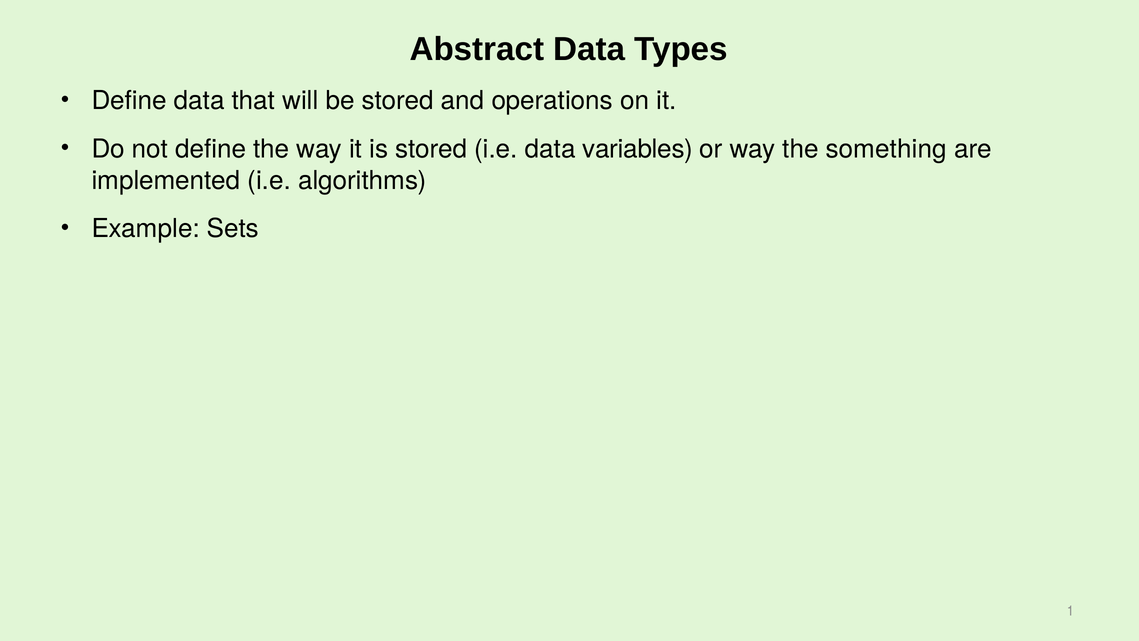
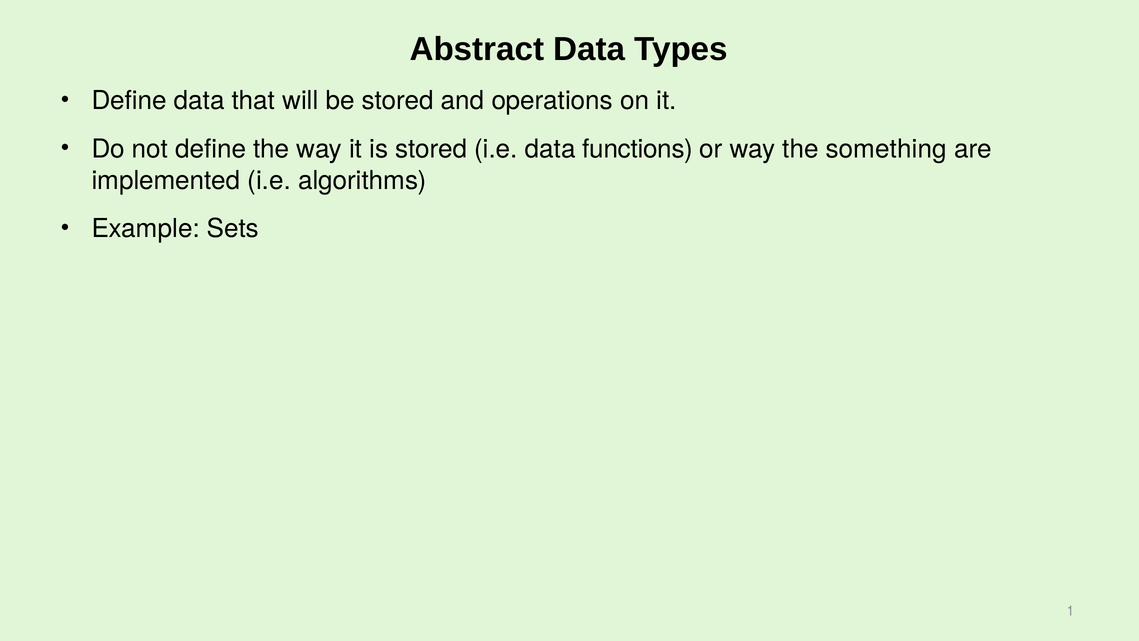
variables: variables -> functions
